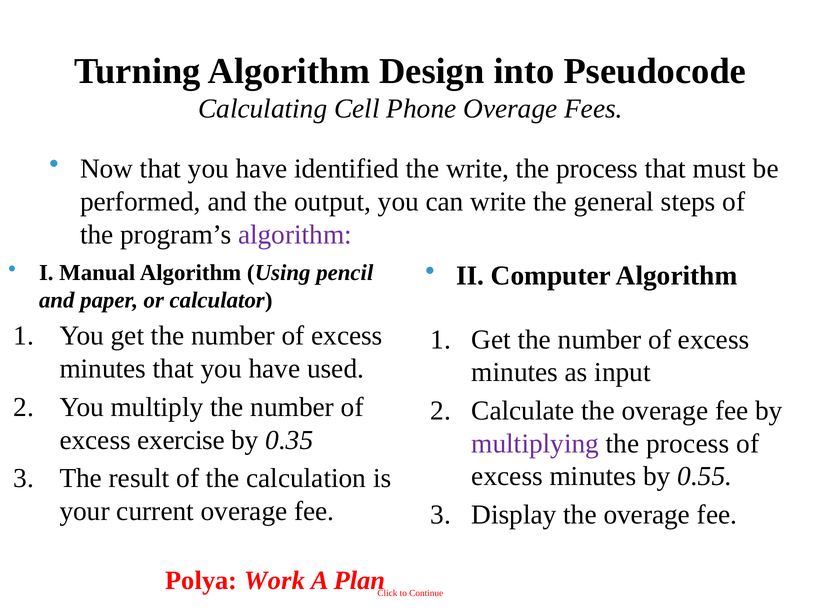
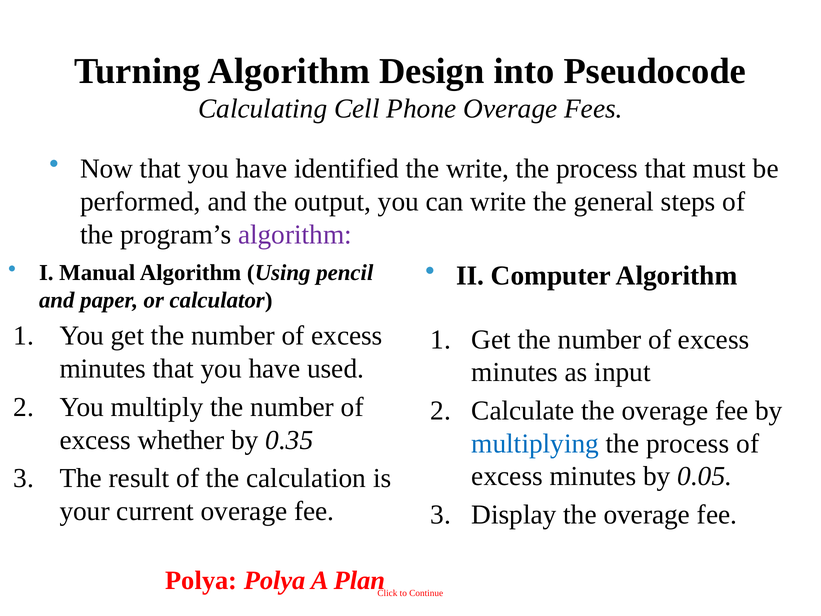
exercise: exercise -> whether
multiplying colour: purple -> blue
0.55: 0.55 -> 0.05
Polya Work: Work -> Polya
